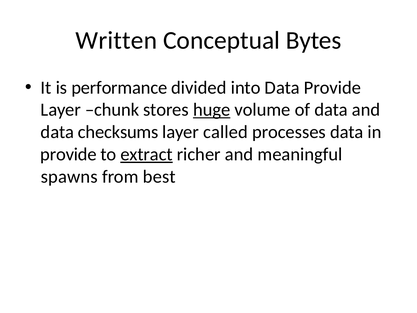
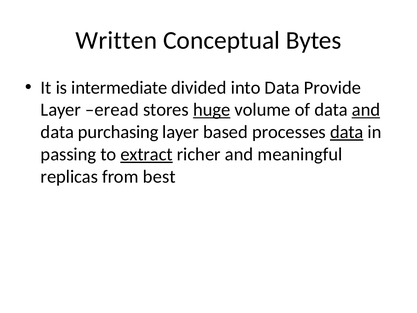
performance: performance -> intermediate
chunk: chunk -> eread
and at (366, 110) underline: none -> present
checksums: checksums -> purchasing
called: called -> based
data at (347, 132) underline: none -> present
provide at (69, 154): provide -> passing
spawns: spawns -> replicas
